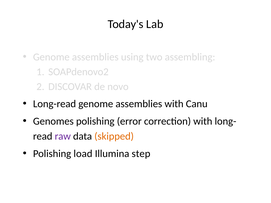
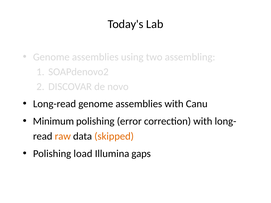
Genomes: Genomes -> Minimum
raw colour: purple -> orange
step: step -> gaps
